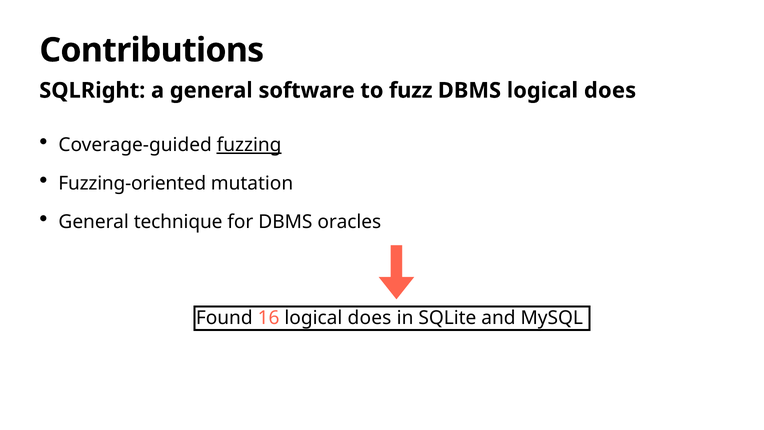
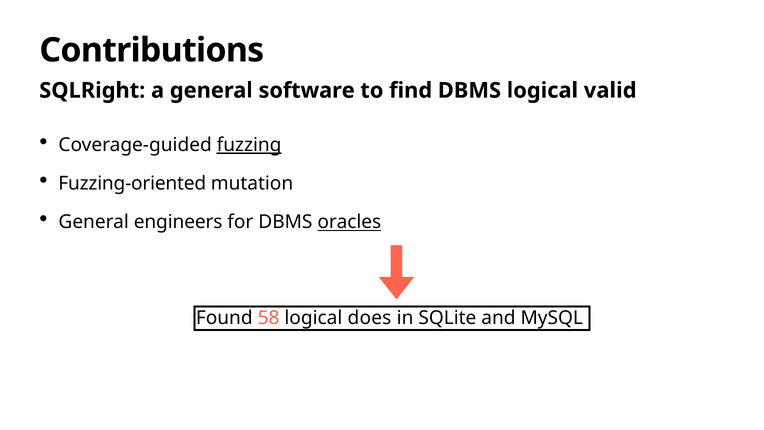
fuzz: fuzz -> find
DBMS logical does: does -> valid
technique: technique -> engineers
oracles underline: none -> present
16: 16 -> 58
